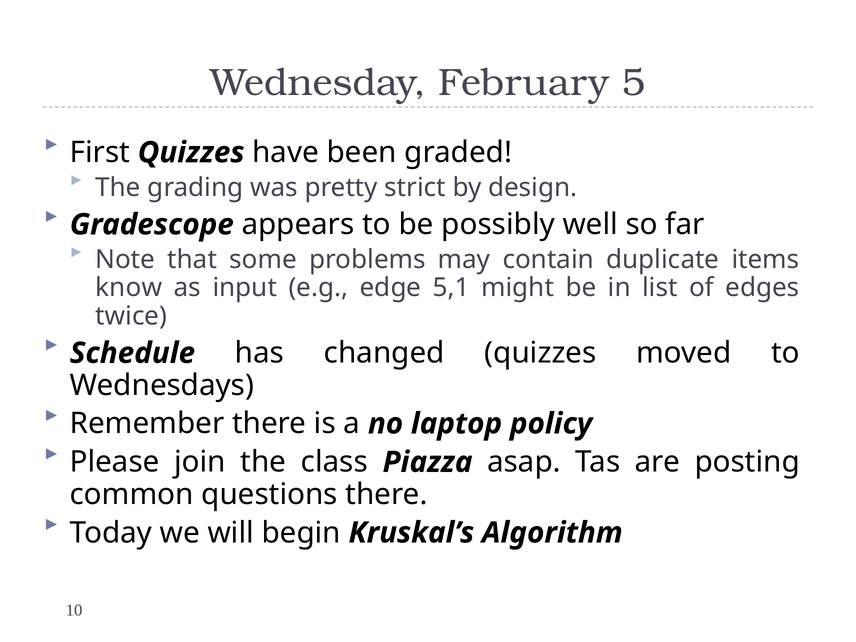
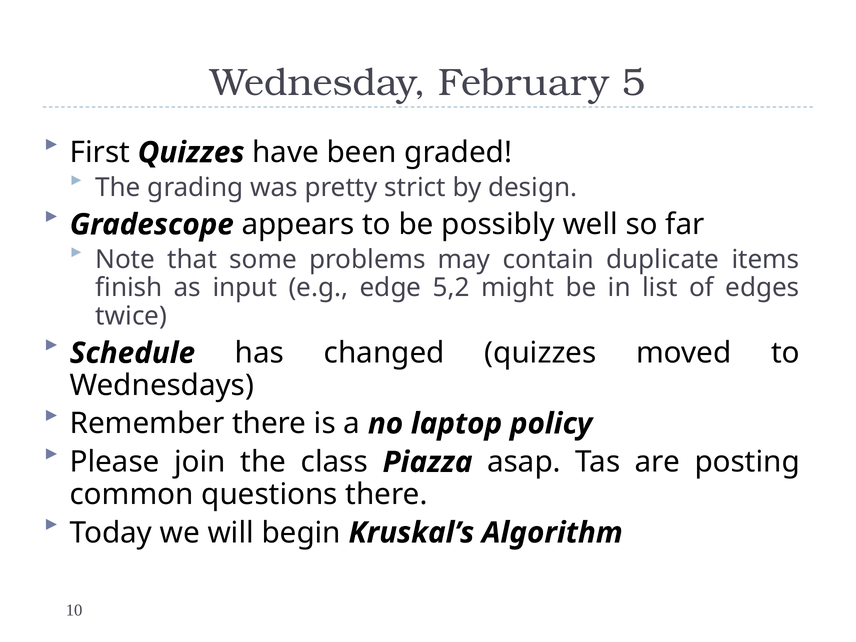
know: know -> finish
5,1: 5,1 -> 5,2
